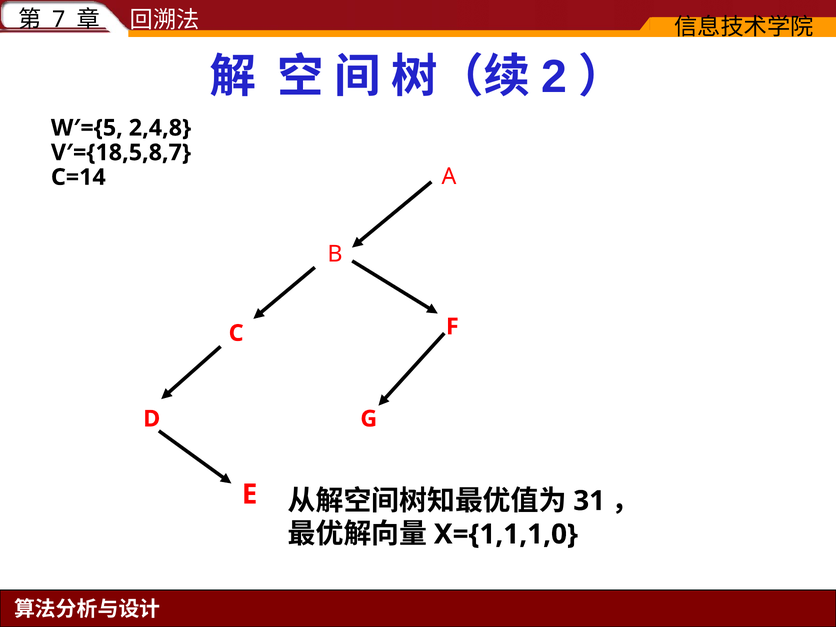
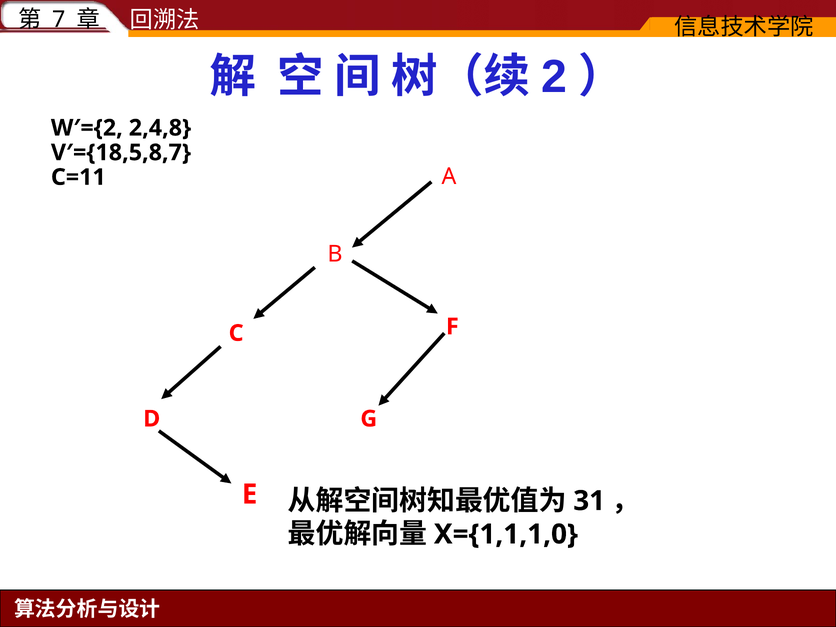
W′={5: W′={5 -> W′={2
C=14: C=14 -> C=11
